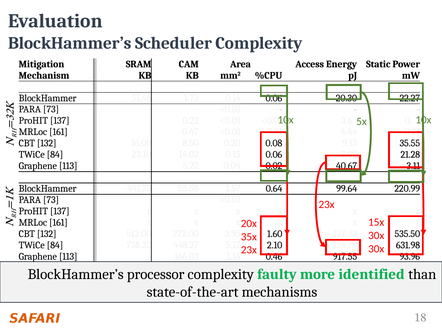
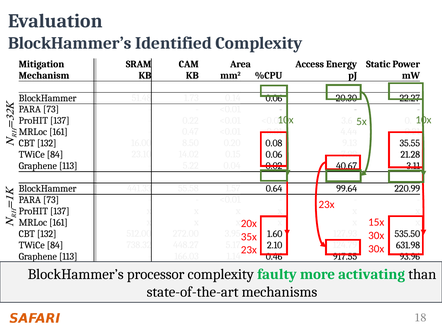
Scheduler: Scheduler -> Identified
identified: identified -> activating
